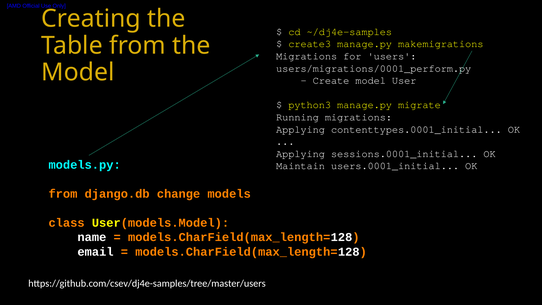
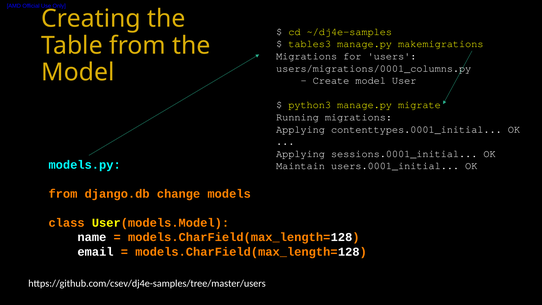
create3: create3 -> tables3
users/migrations/0001_perform.py: users/migrations/0001_perform.py -> users/migrations/0001_columns.py
